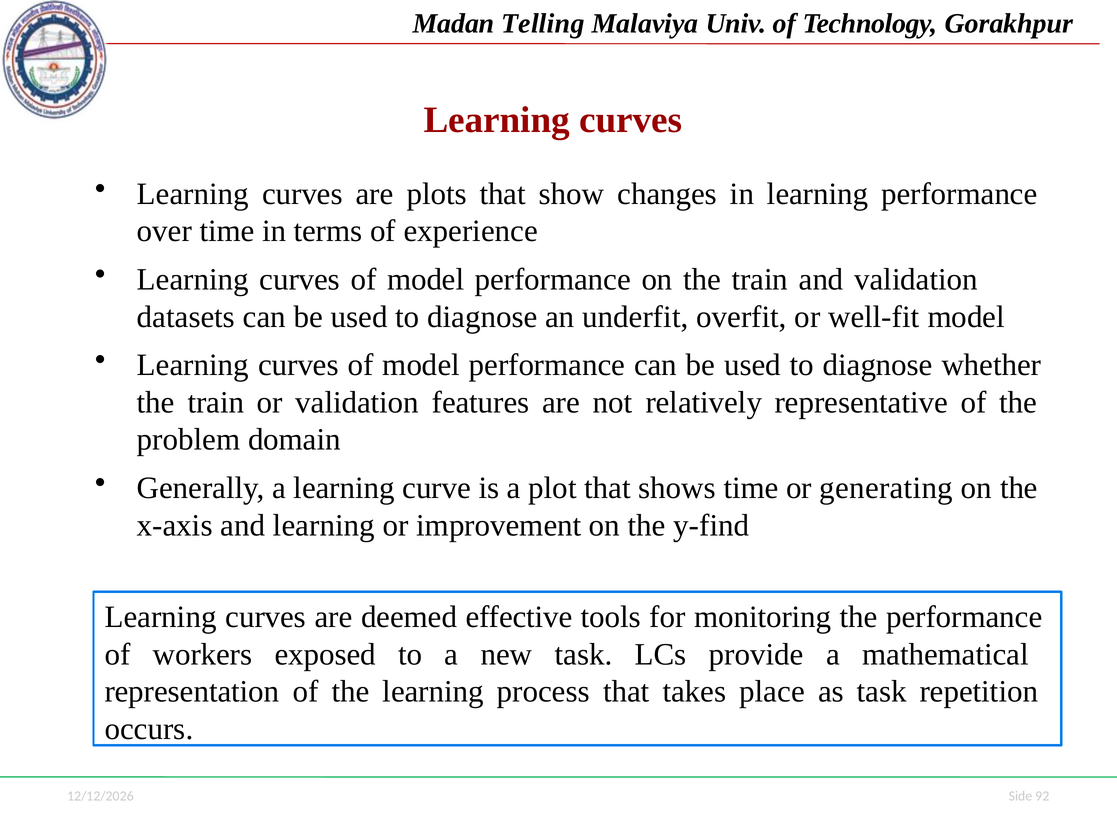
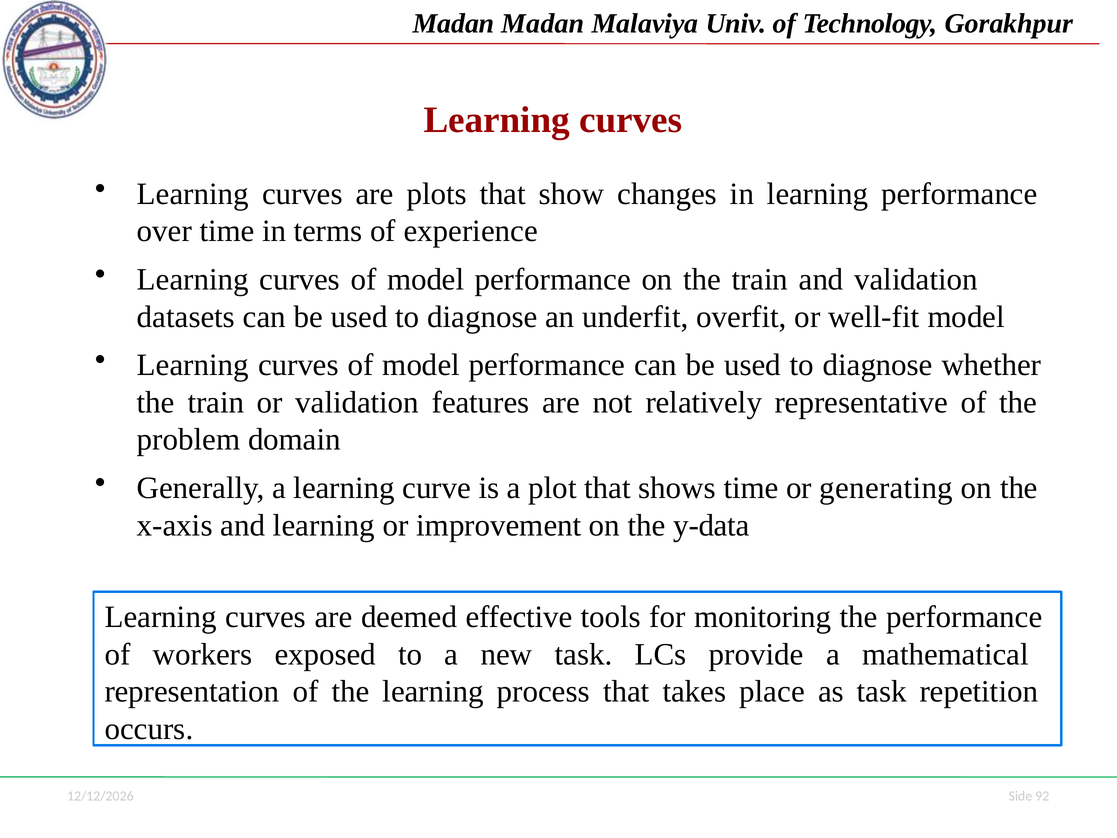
Madan Telling: Telling -> Madan
y-find: y-find -> y-data
